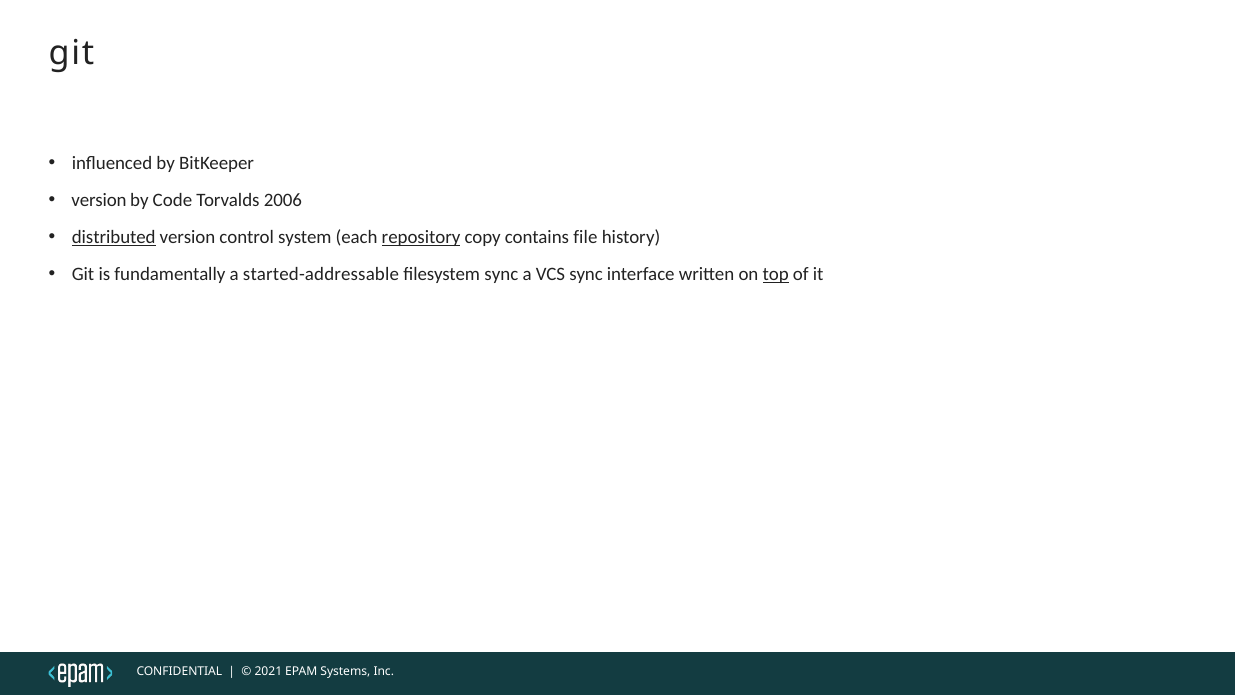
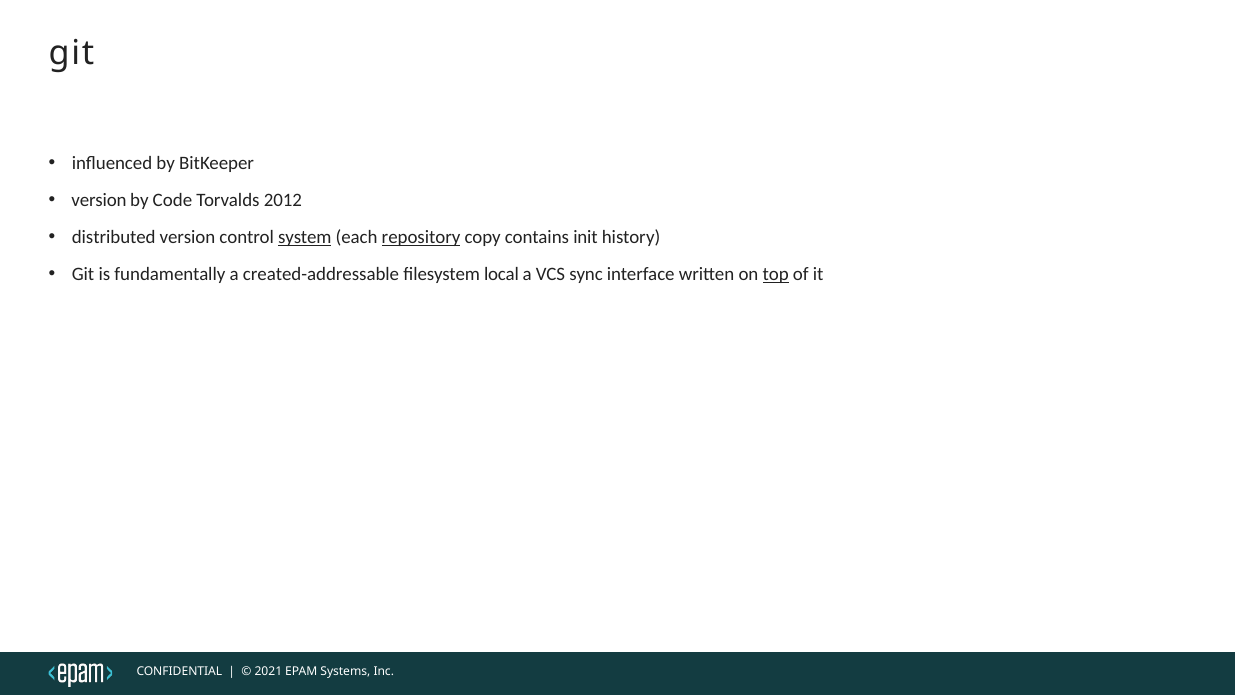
2006: 2006 -> 2012
distributed underline: present -> none
system underline: none -> present
file: file -> init
started-addressable: started-addressable -> created-addressable
filesystem sync: sync -> local
